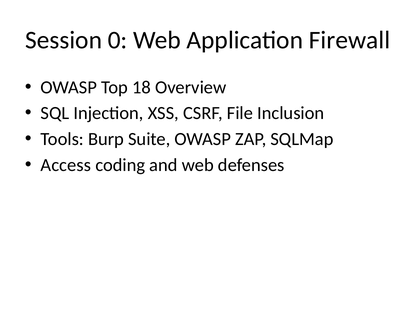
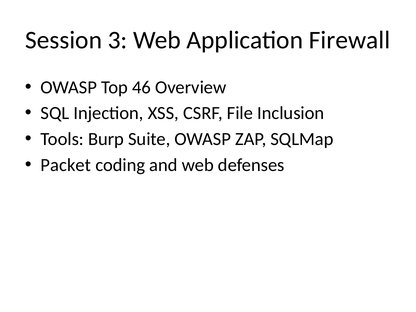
0: 0 -> 3
18: 18 -> 46
Access: Access -> Packet
